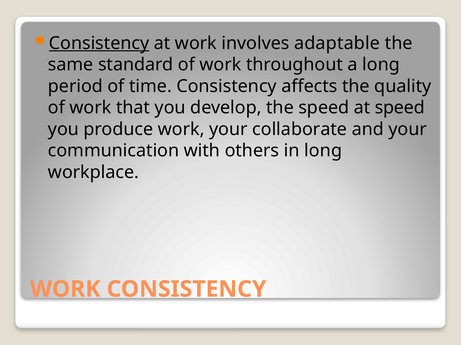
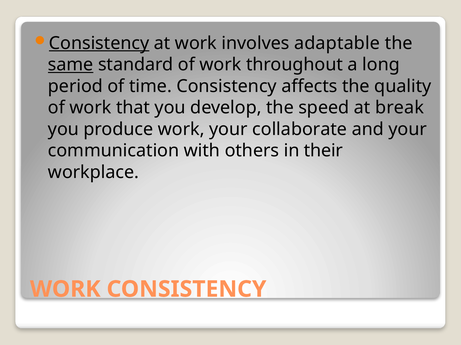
same underline: none -> present
at speed: speed -> break
in long: long -> their
